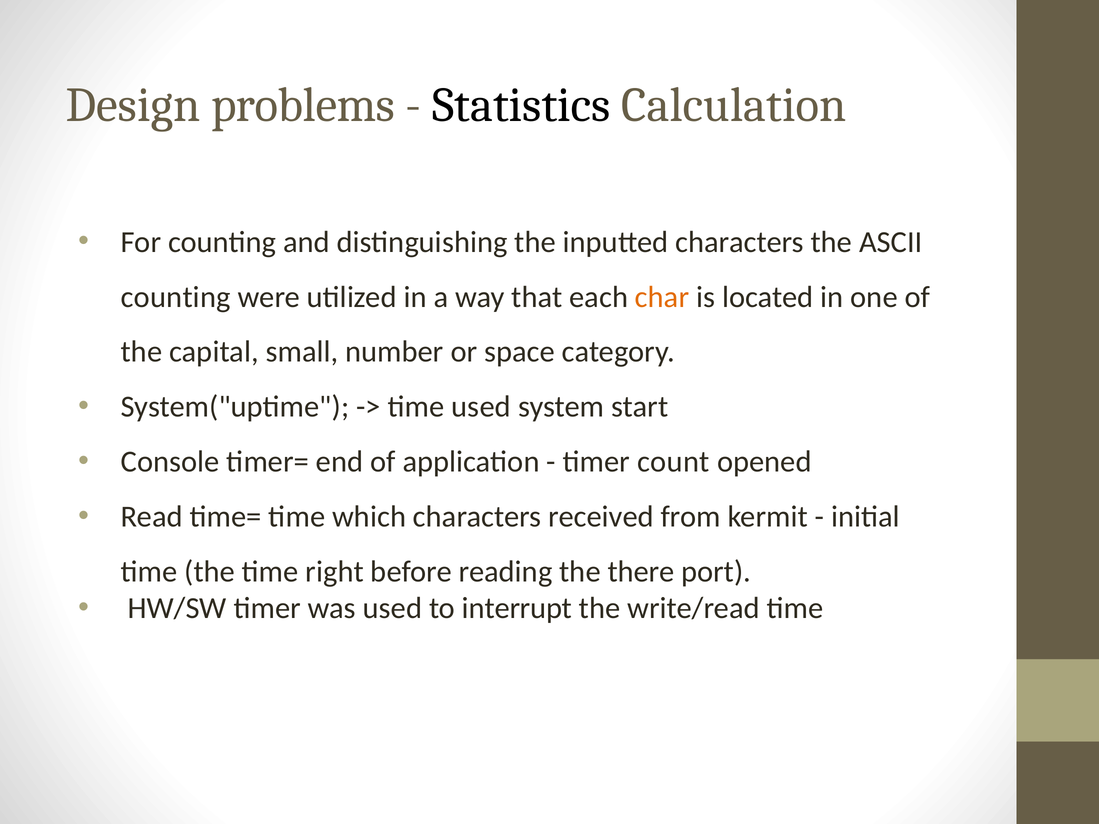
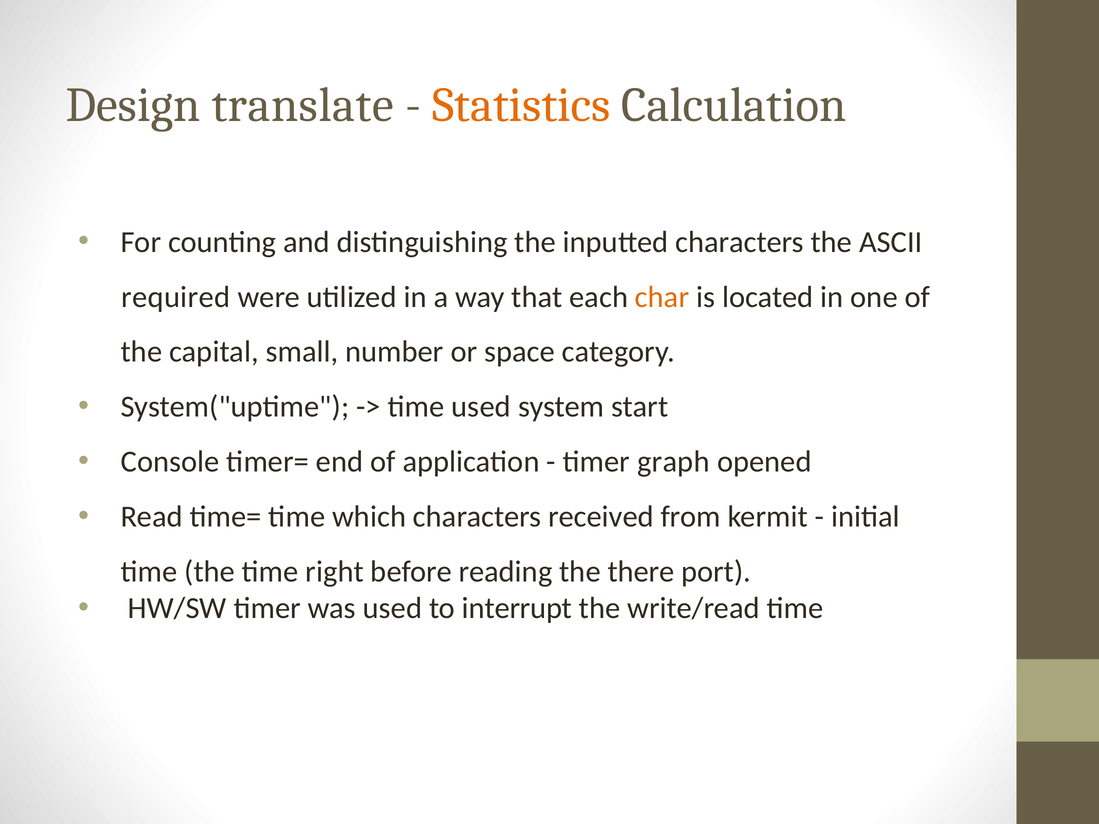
problems: problems -> translate
Statistics colour: black -> orange
counting at (176, 297): counting -> required
count: count -> graph
